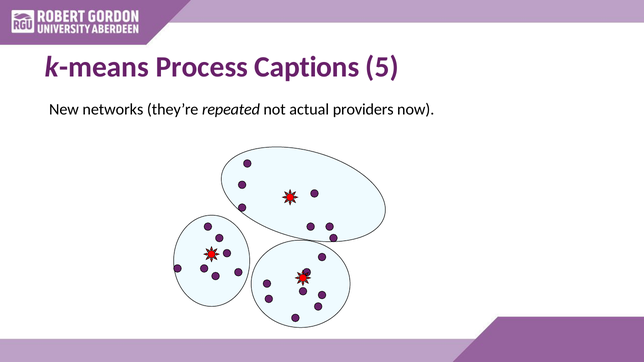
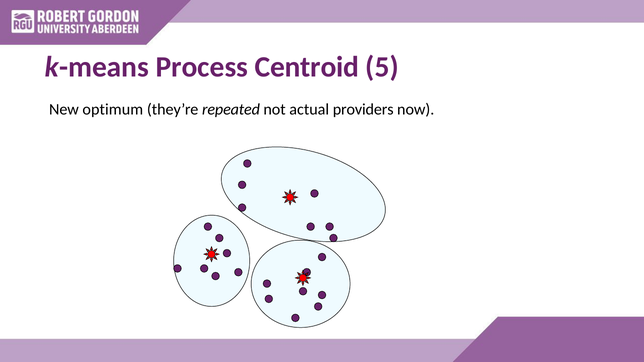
Captions: Captions -> Centroid
networks: networks -> optimum
